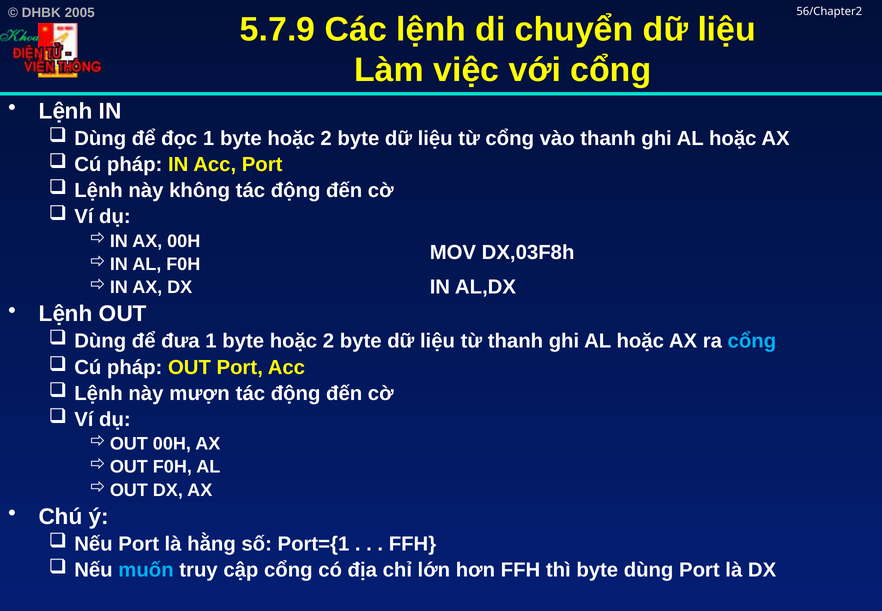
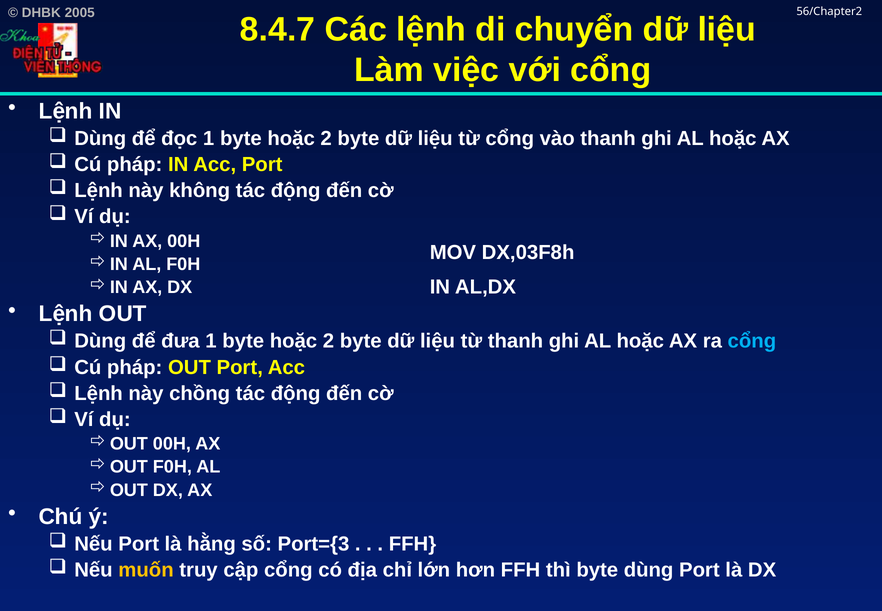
5.7.9: 5.7.9 -> 8.4.7
mượn: mượn -> chồng
Port={1: Port={1 -> Port={3
muốn colour: light blue -> yellow
